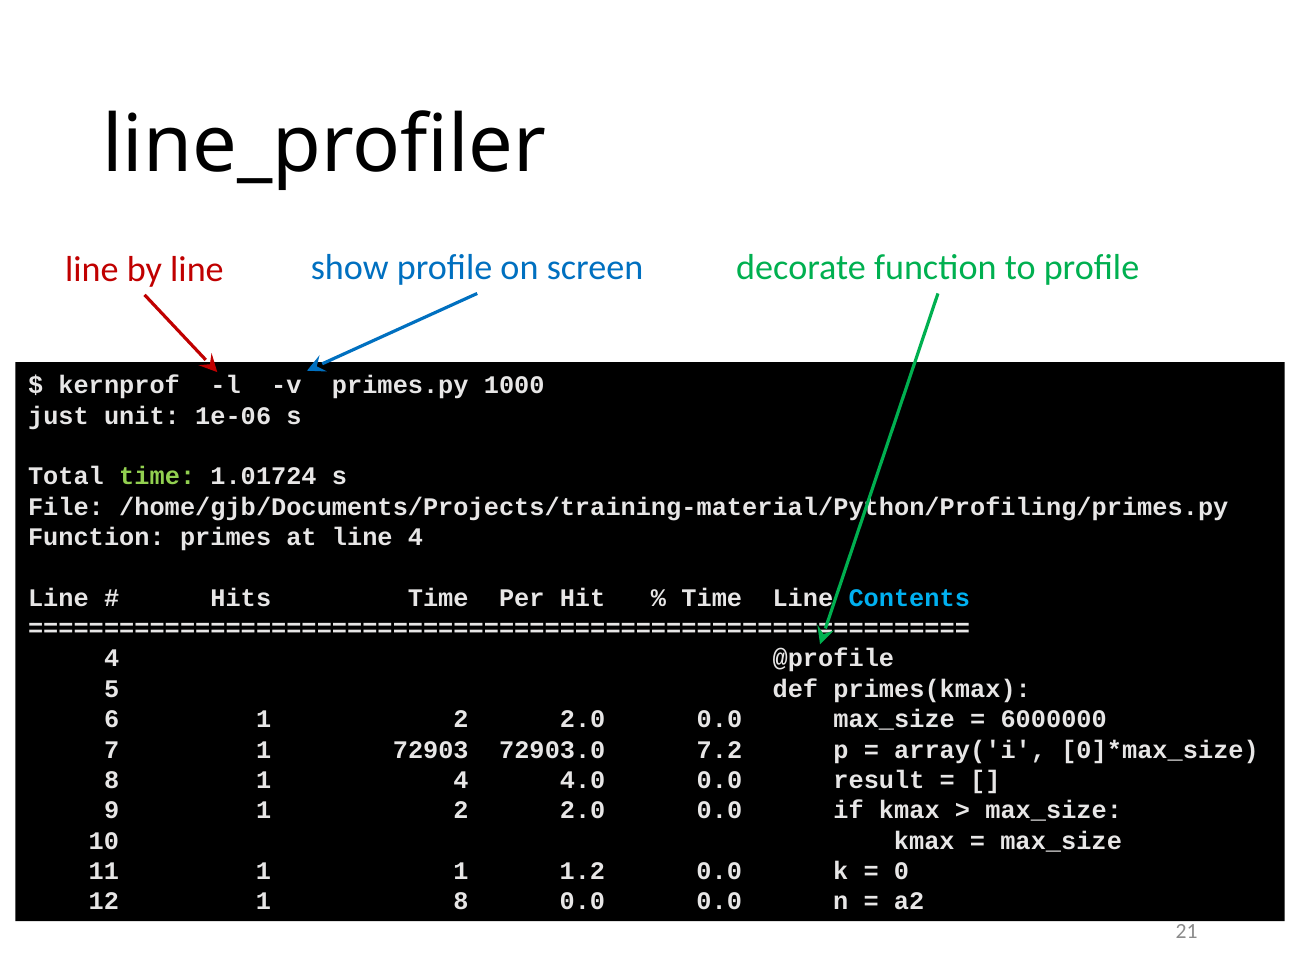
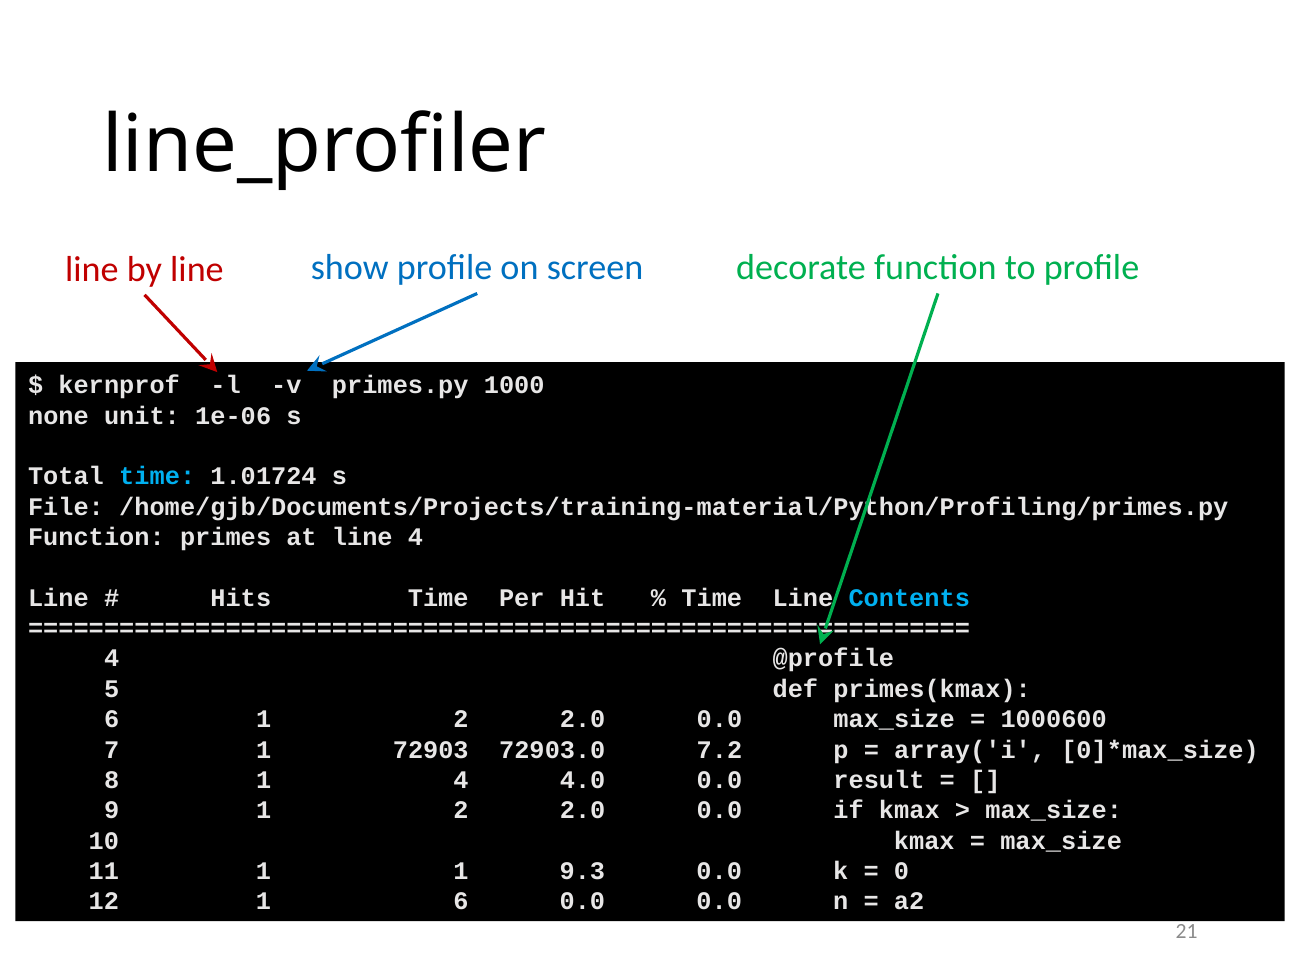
just: just -> none
time at (157, 477) colour: light green -> light blue
6000000: 6000000 -> 1000600
1.2: 1.2 -> 9.3
1 8: 8 -> 6
